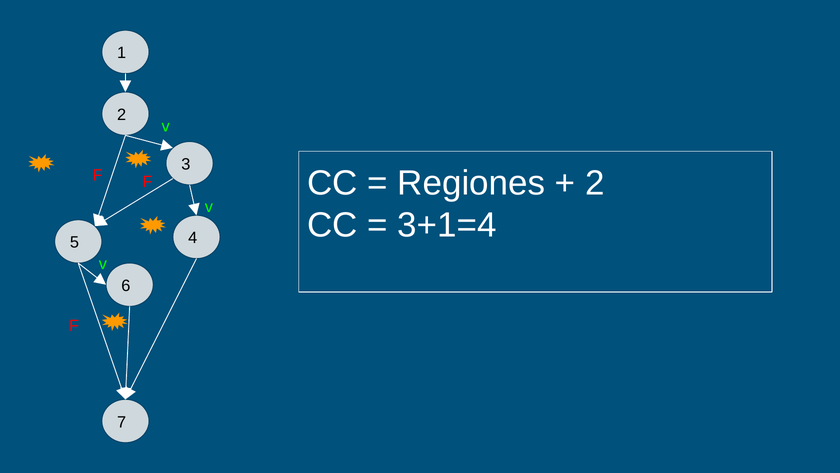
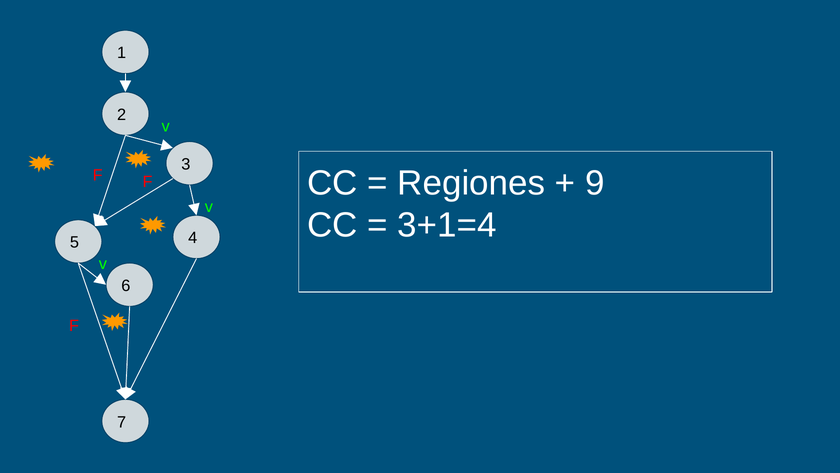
2 at (595, 183): 2 -> 9
